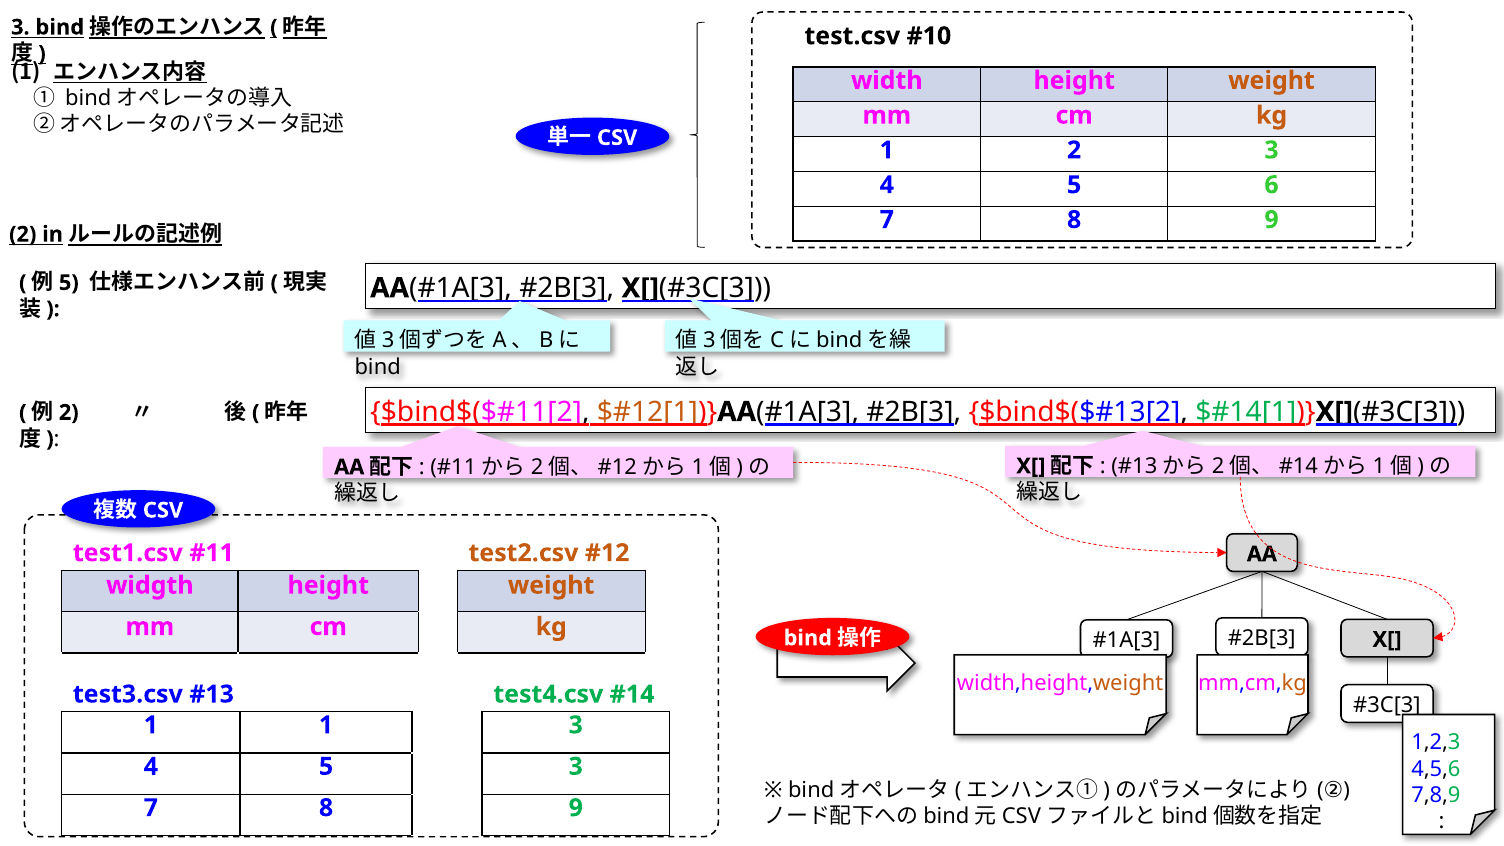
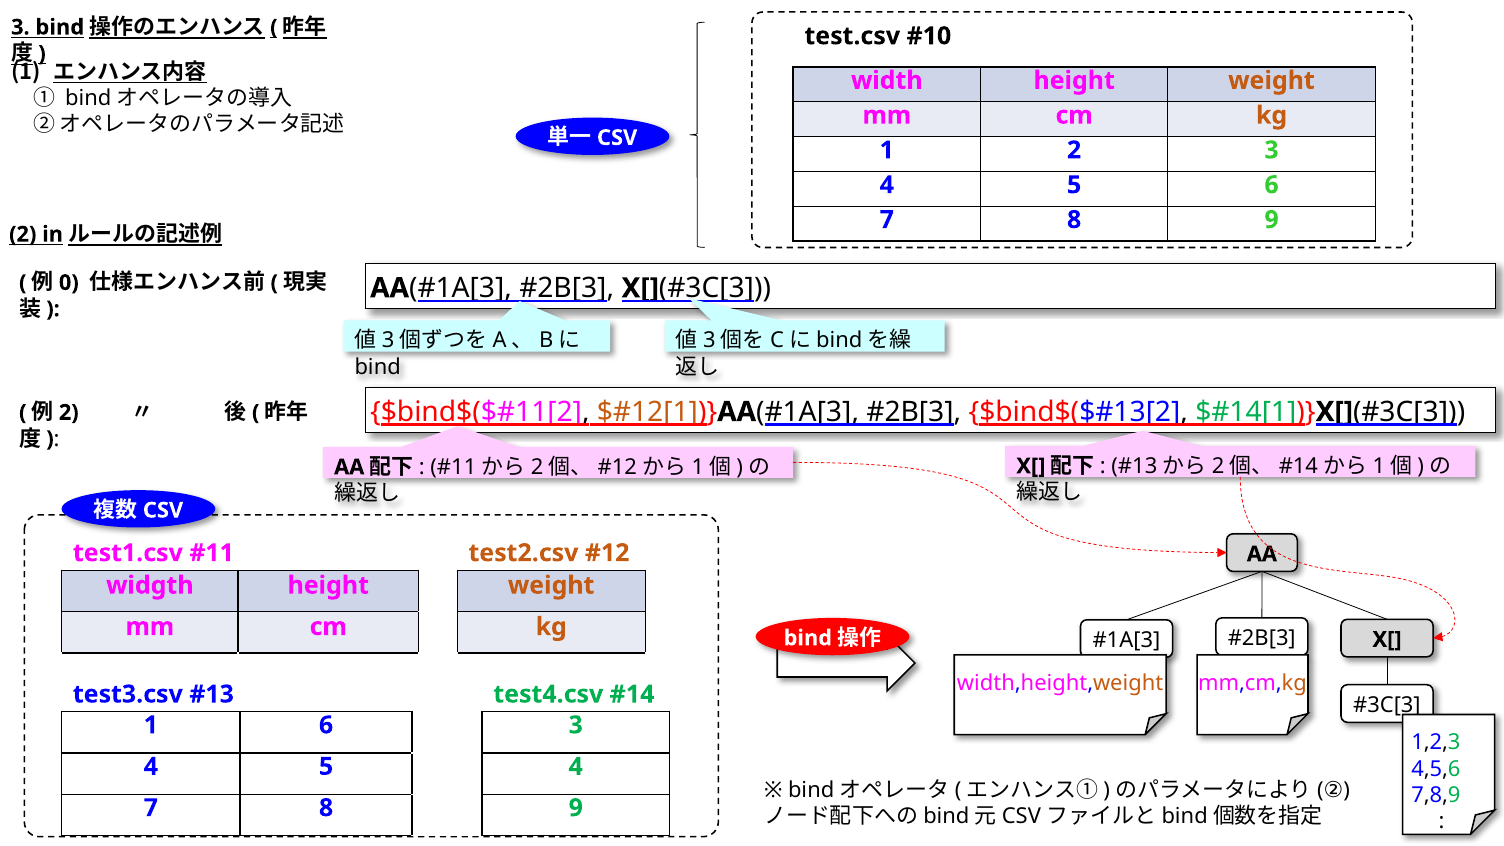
5 at (69, 283): 5 -> 0
1 1: 1 -> 6
5 3: 3 -> 4
